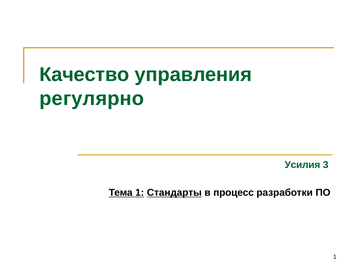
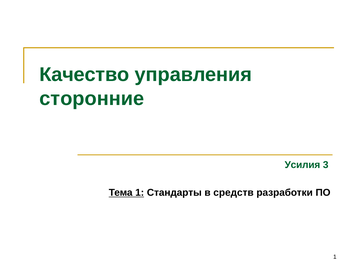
регулярно: регулярно -> сторонние
Стандарты underline: present -> none
процесс: процесс -> средств
